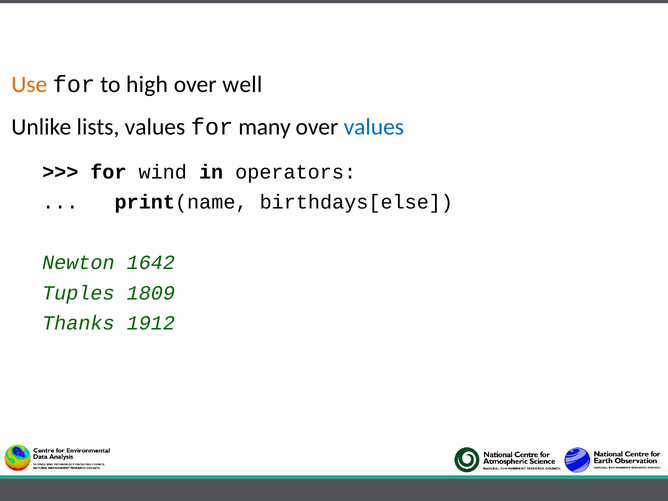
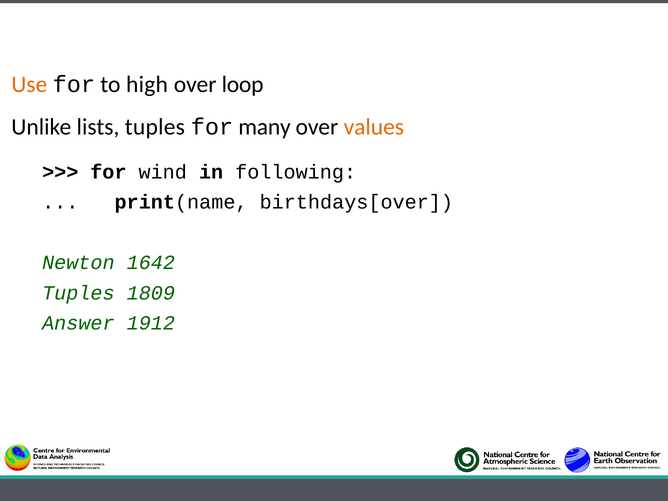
well: well -> loop
lists values: values -> tuples
values at (374, 127) colour: blue -> orange
operators: operators -> following
birthdays[else: birthdays[else -> birthdays[over
Thanks: Thanks -> Answer
